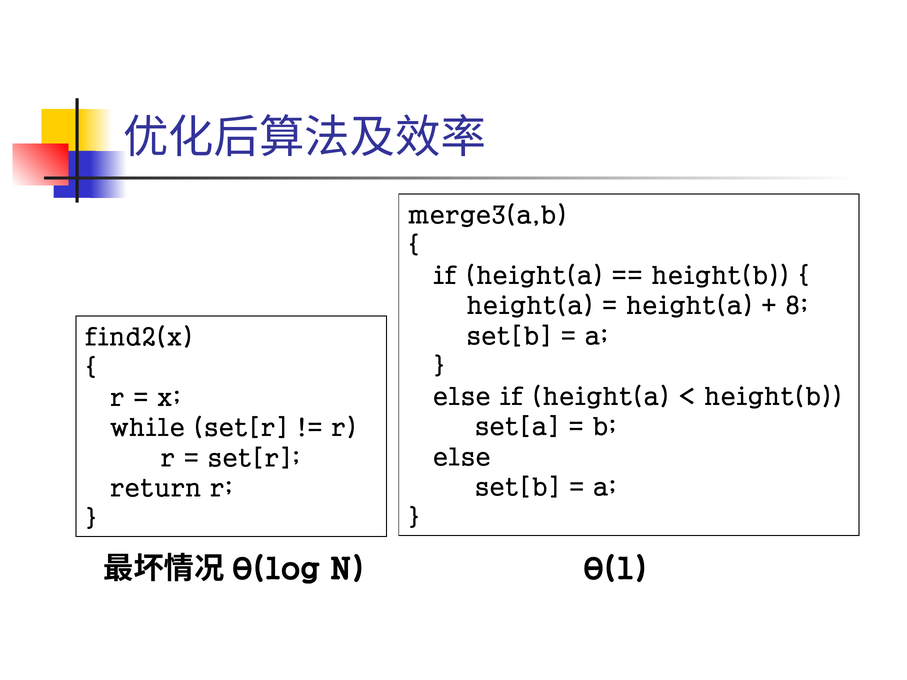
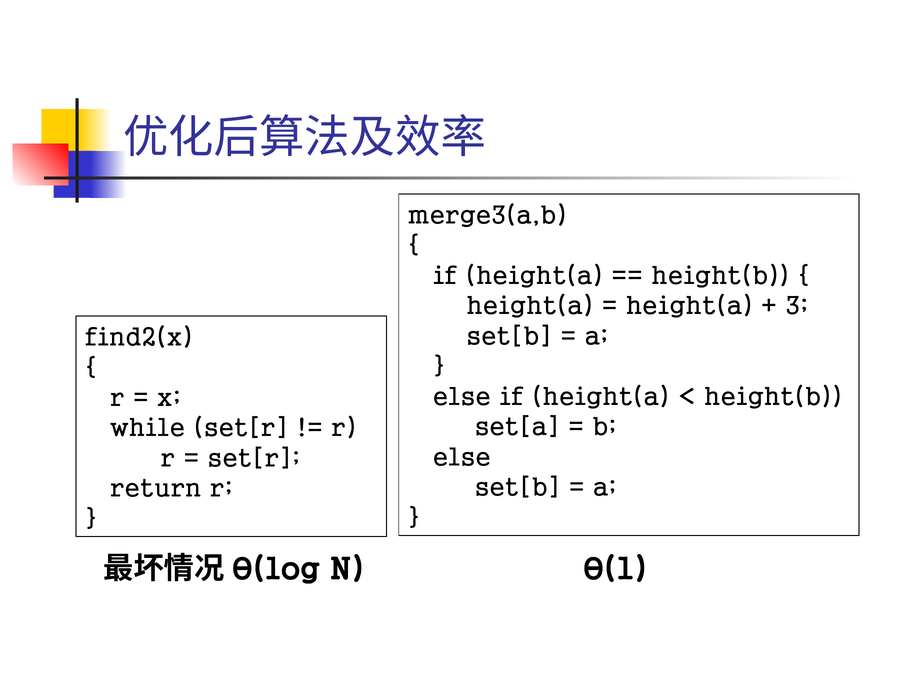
8: 8 -> 3
